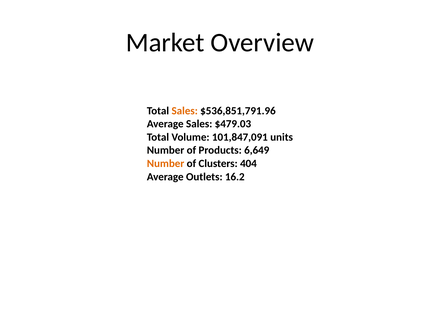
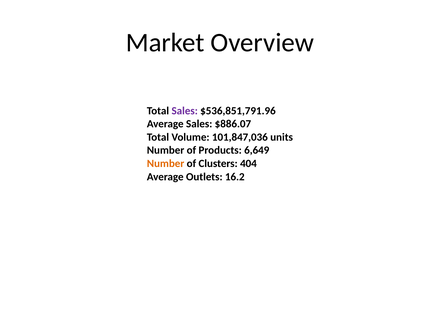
Sales at (185, 111) colour: orange -> purple
$479.03: $479.03 -> $886.07
101,847,091: 101,847,091 -> 101,847,036
